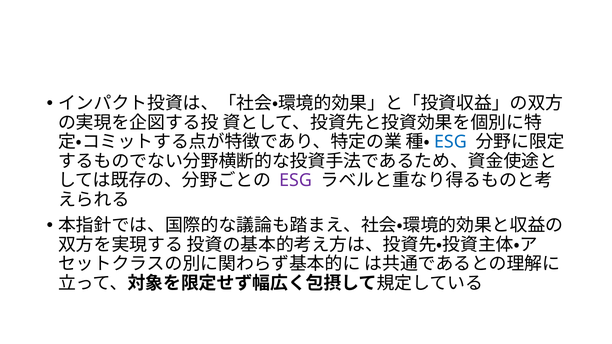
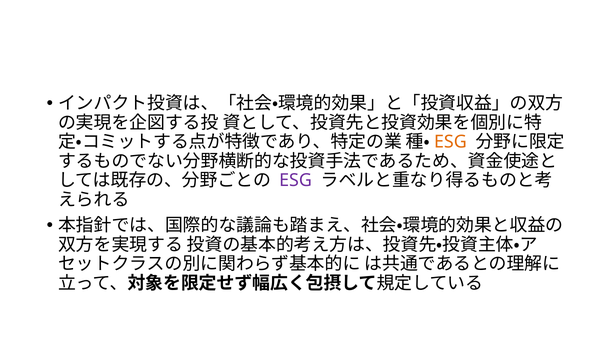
ESG at (450, 142) colour: blue -> orange
